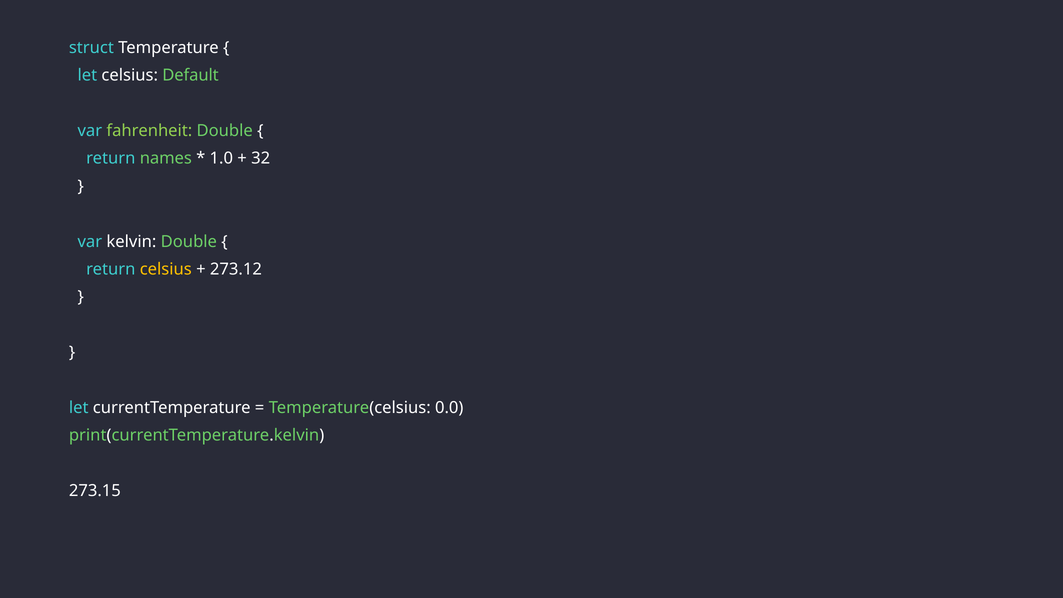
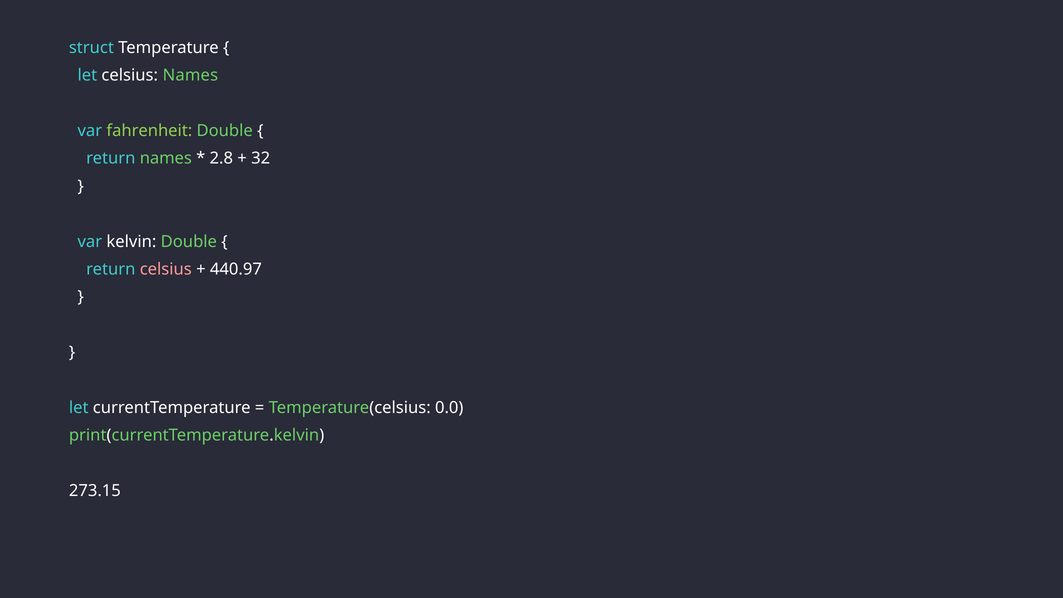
celsius Default: Default -> Names
1.0: 1.0 -> 2.8
celsius at (166, 269) colour: yellow -> pink
273.12: 273.12 -> 440.97
